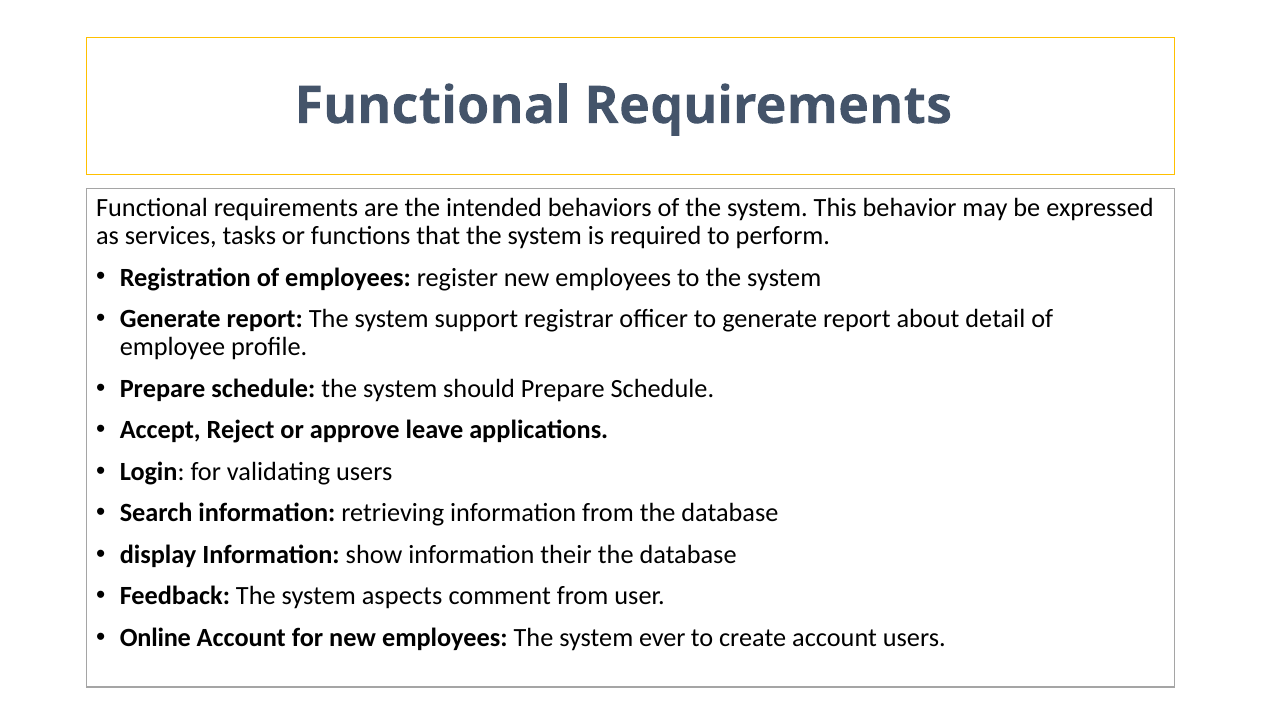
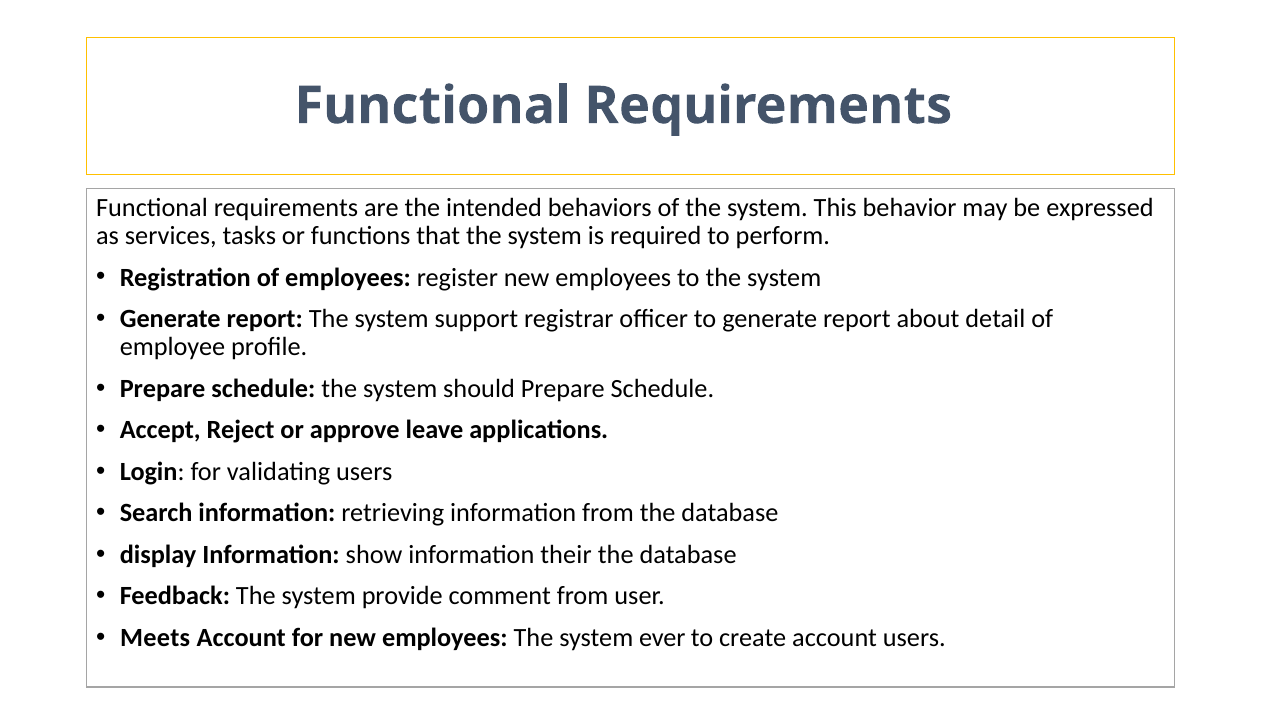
aspects: aspects -> provide
Online: Online -> Meets
